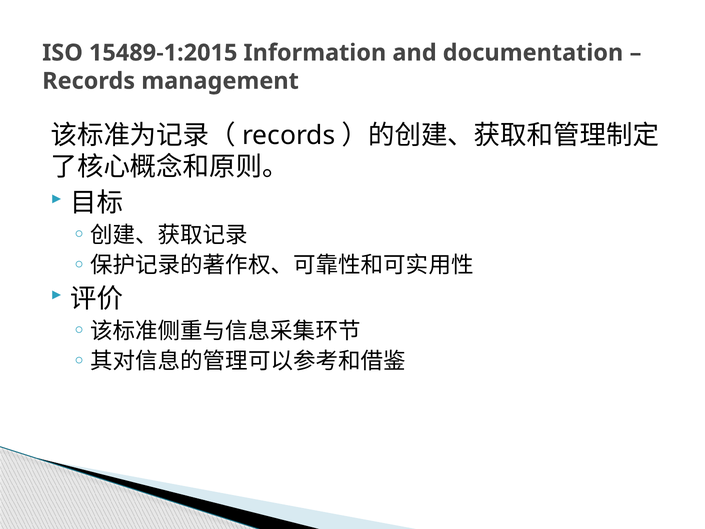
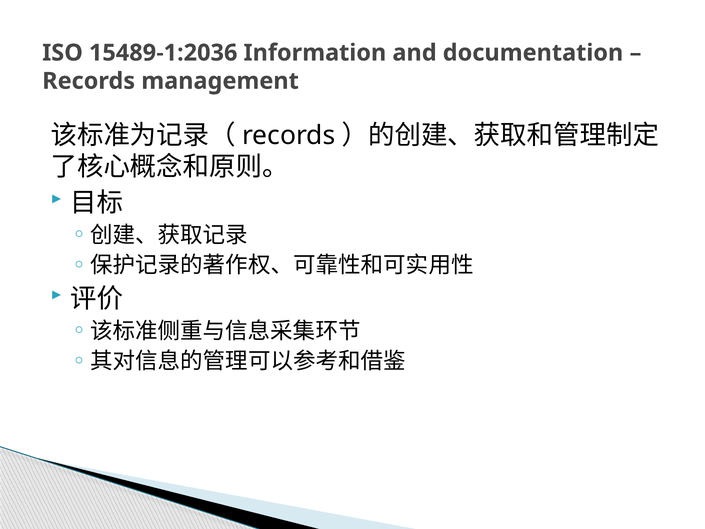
15489-1:2015: 15489-1:2015 -> 15489-1:2036
